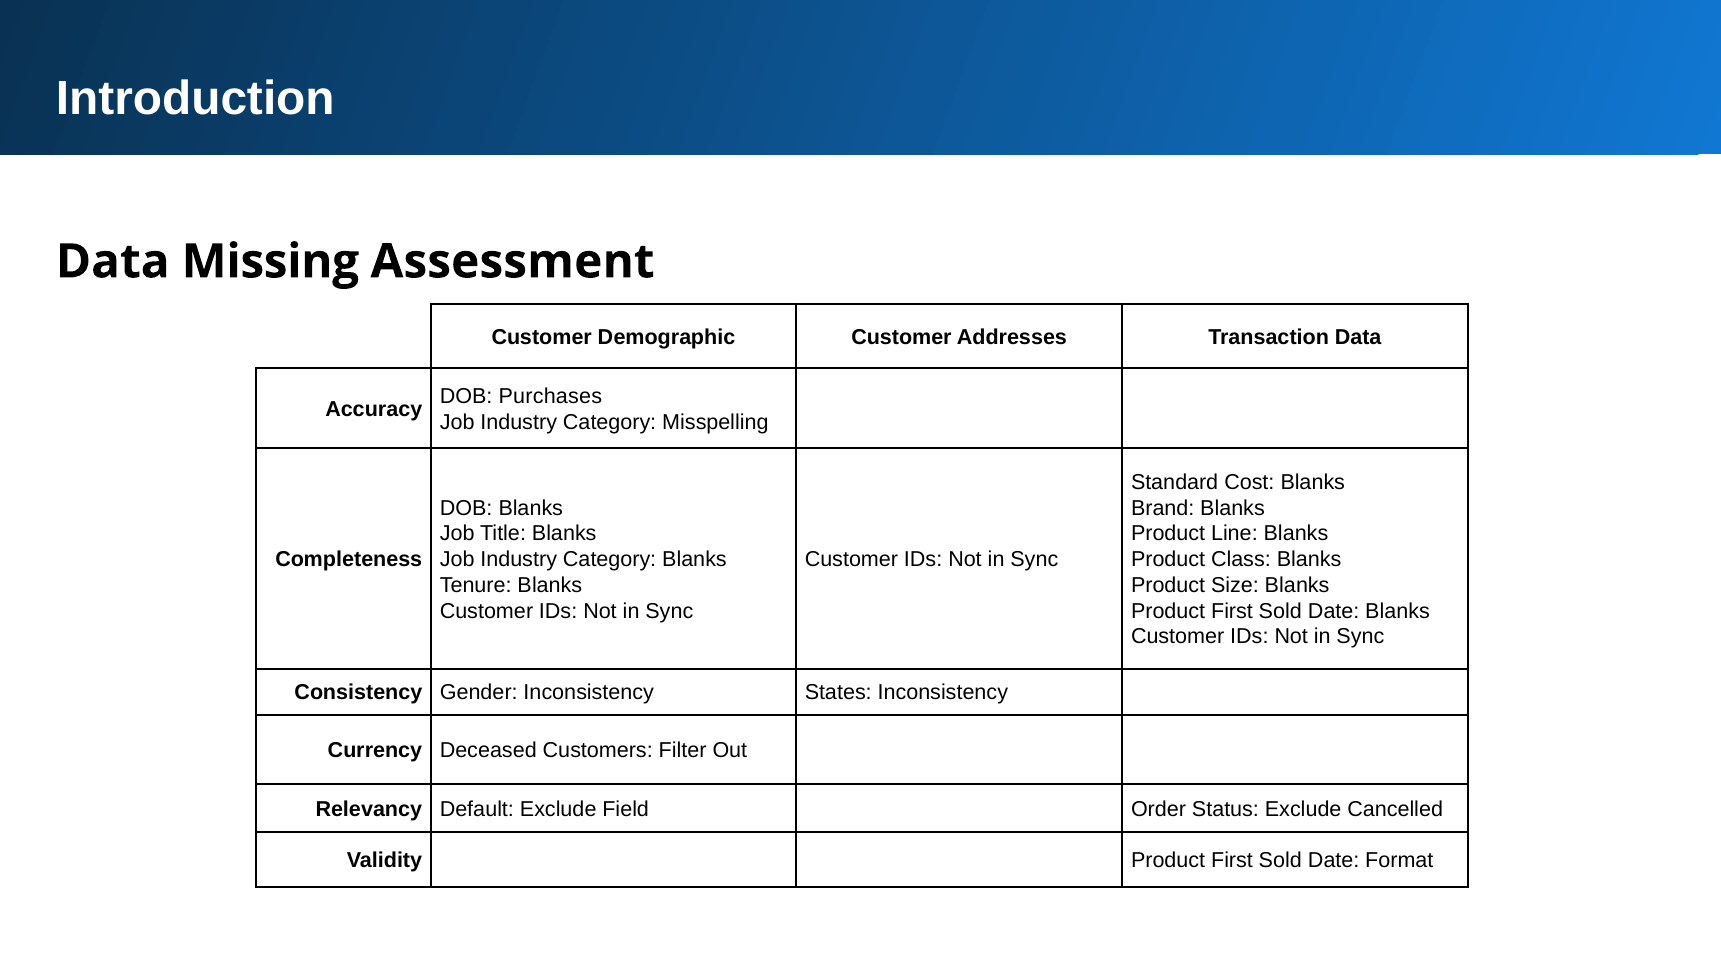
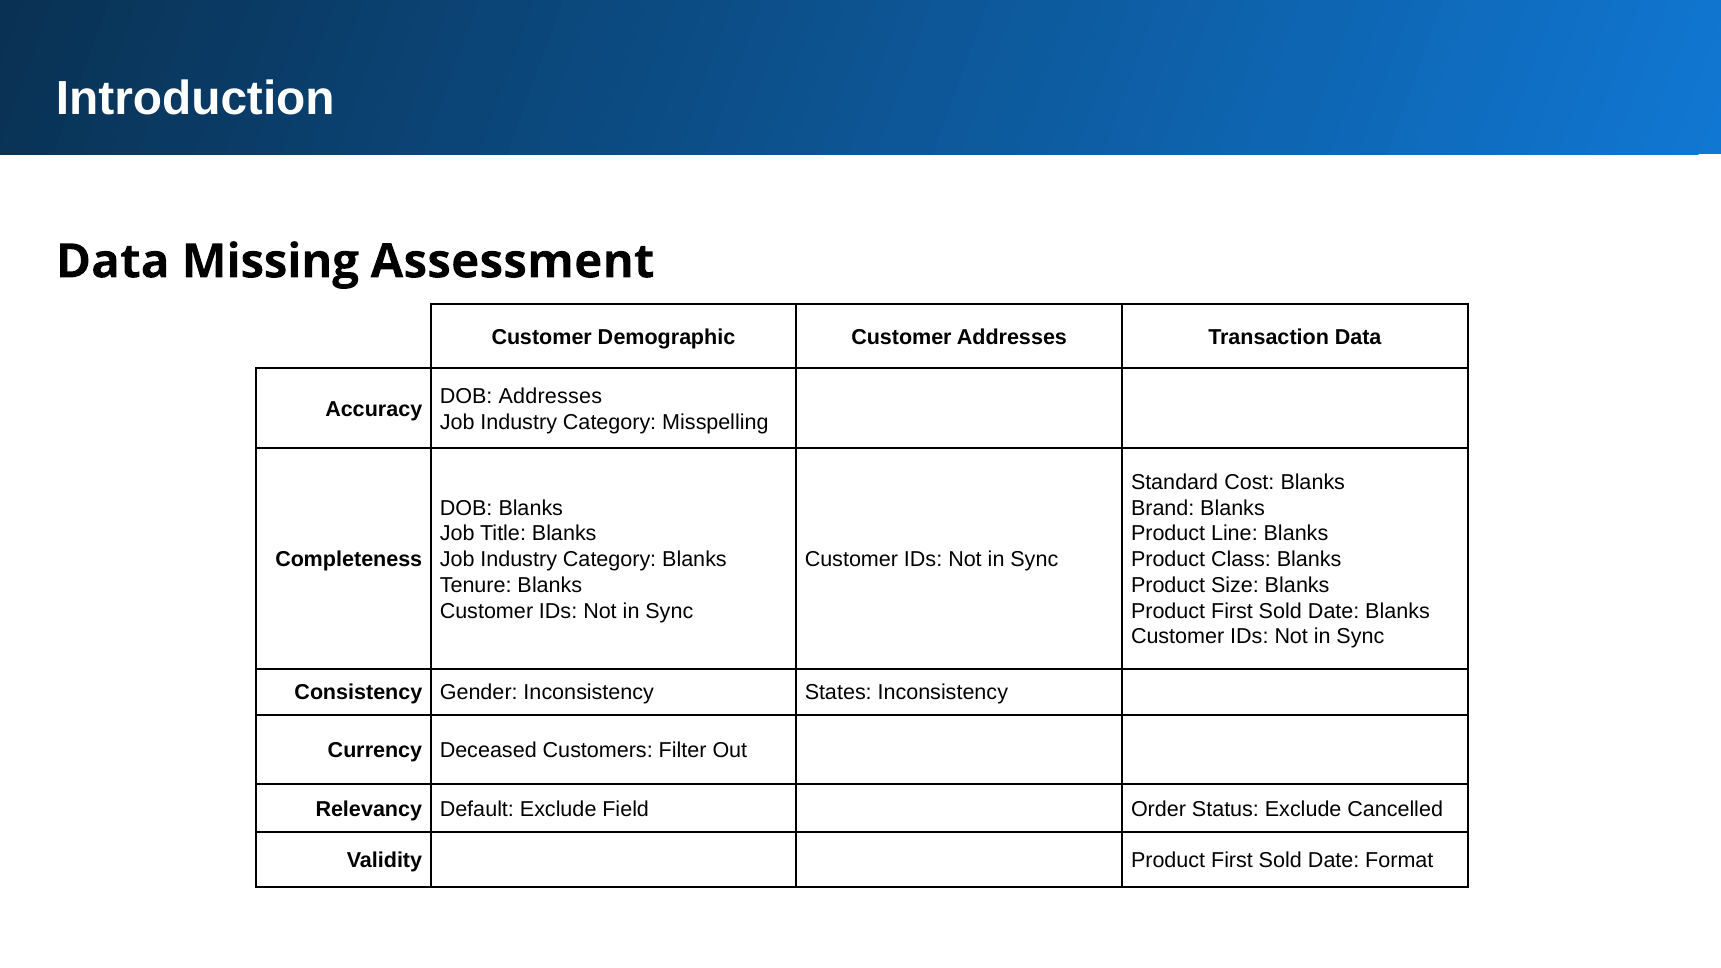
DOB Purchases: Purchases -> Addresses
